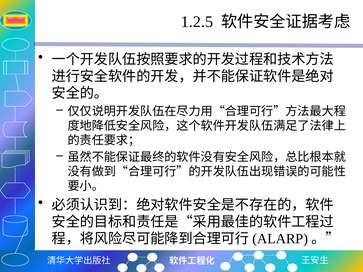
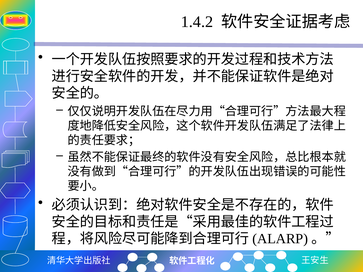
1.2.5: 1.2.5 -> 1.4.2
